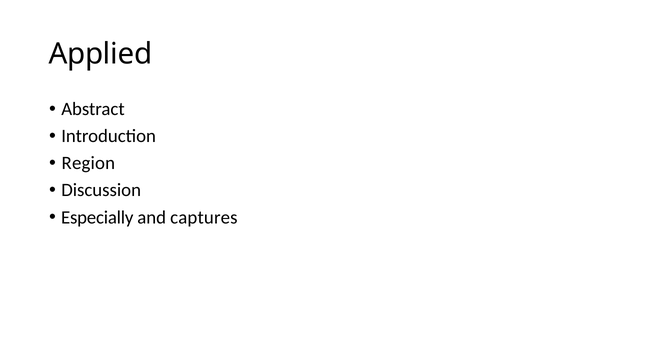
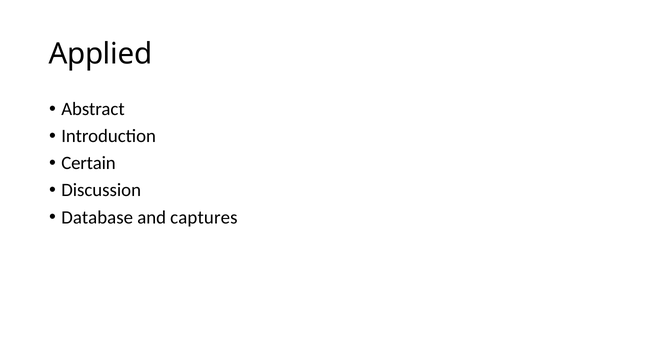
Region: Region -> Certain
Especially: Especially -> Database
